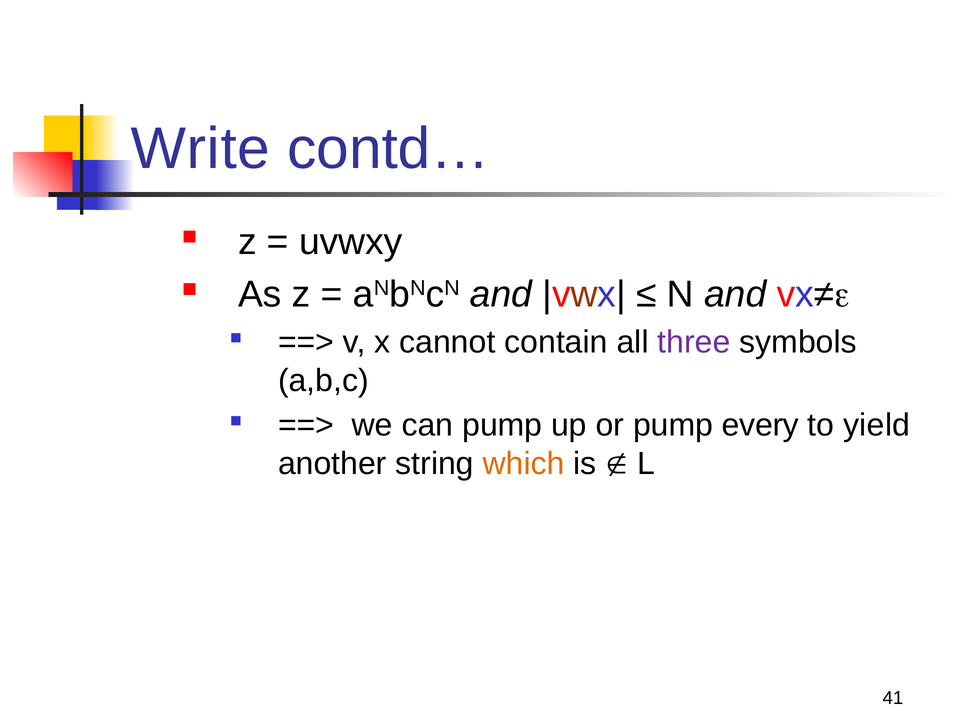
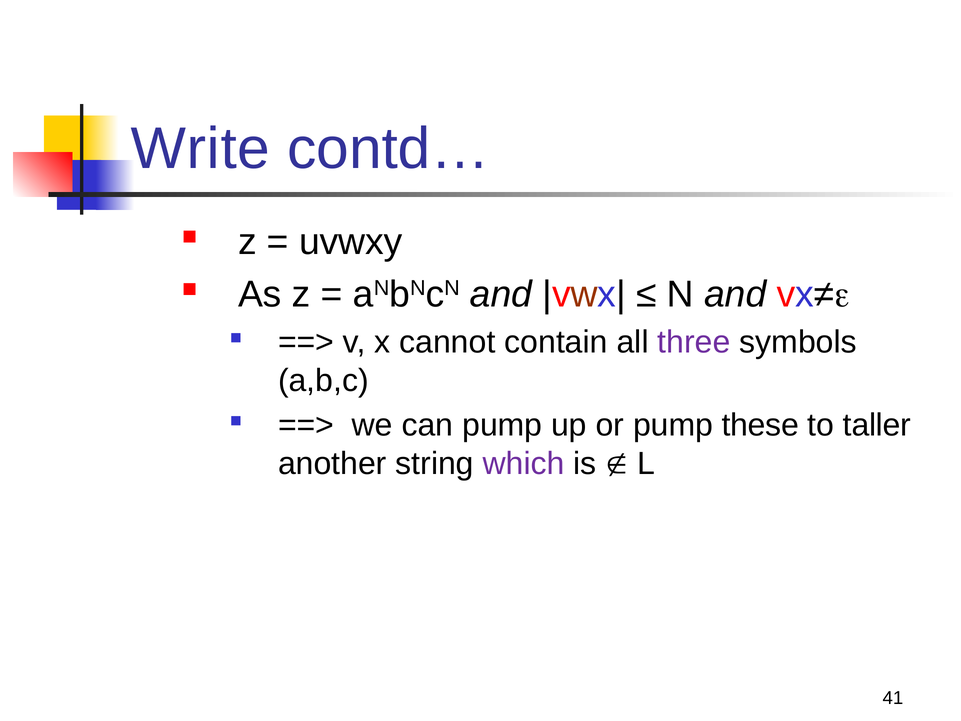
every: every -> these
yield: yield -> taller
which colour: orange -> purple
